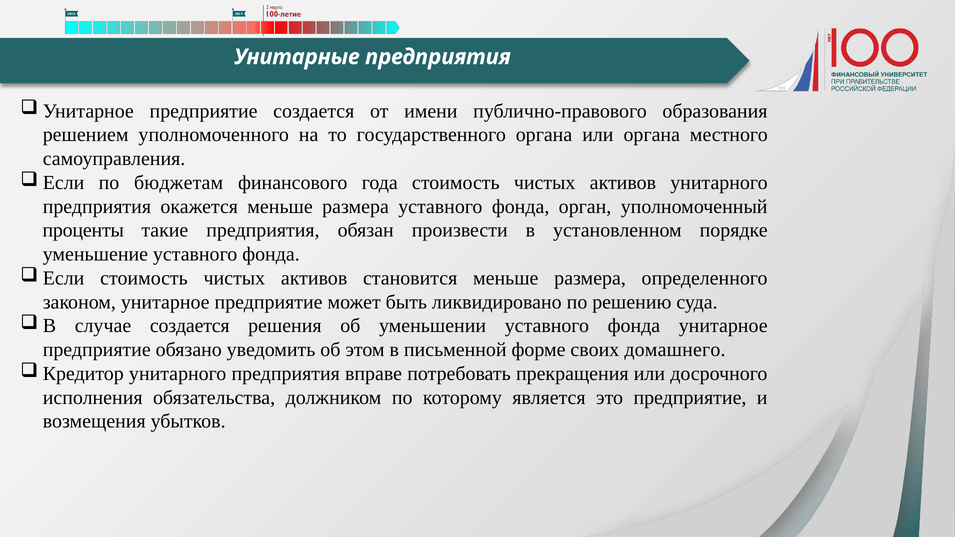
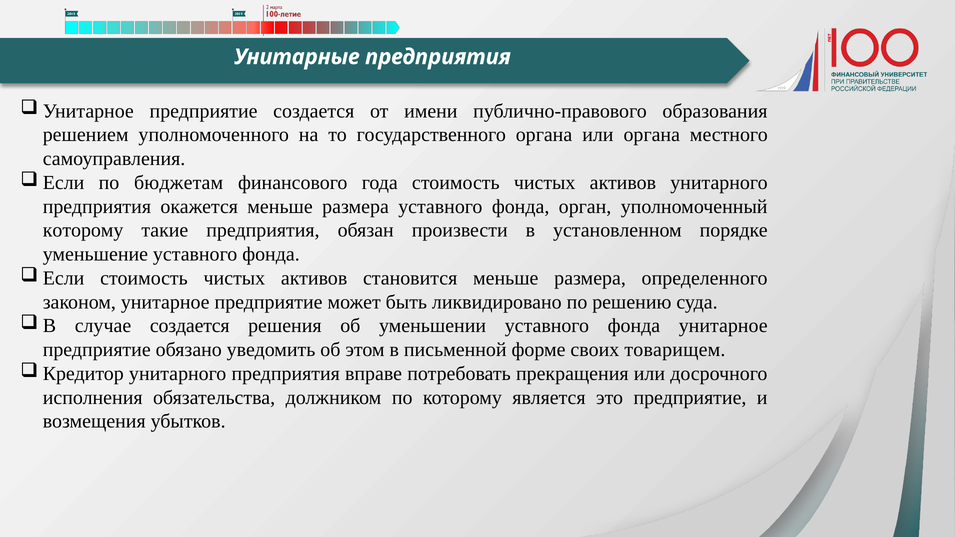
проценты at (83, 230): проценты -> которому
домашнего: домашнего -> товарищем
